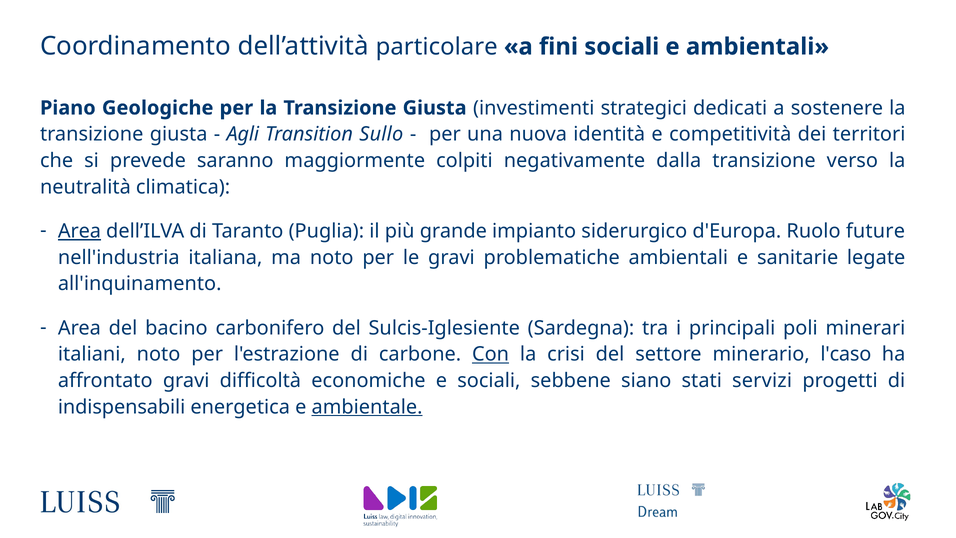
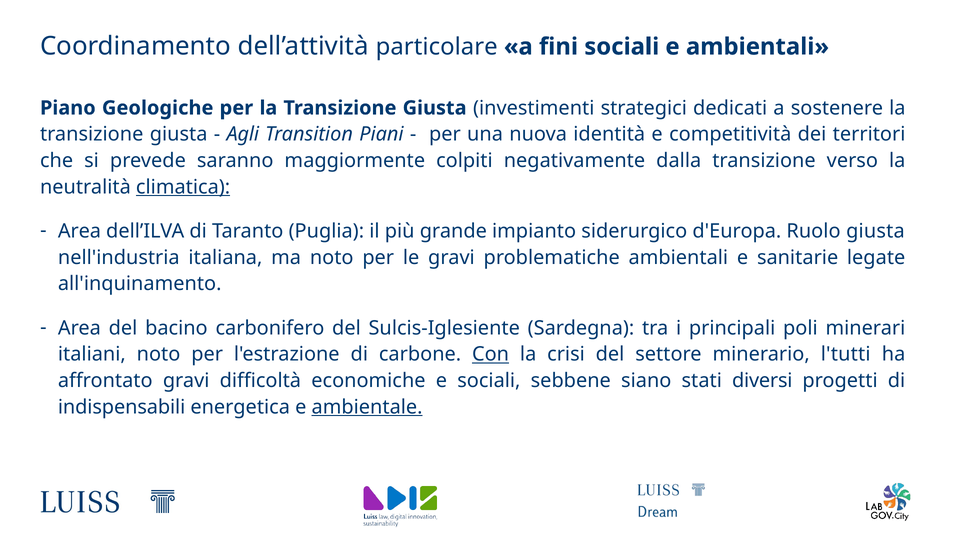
Sullo: Sullo -> Piani
climatica underline: none -> present
Area at (79, 231) underline: present -> none
Ruolo future: future -> giusta
l'caso: l'caso -> l'tutti
servizi: servizi -> diversi
